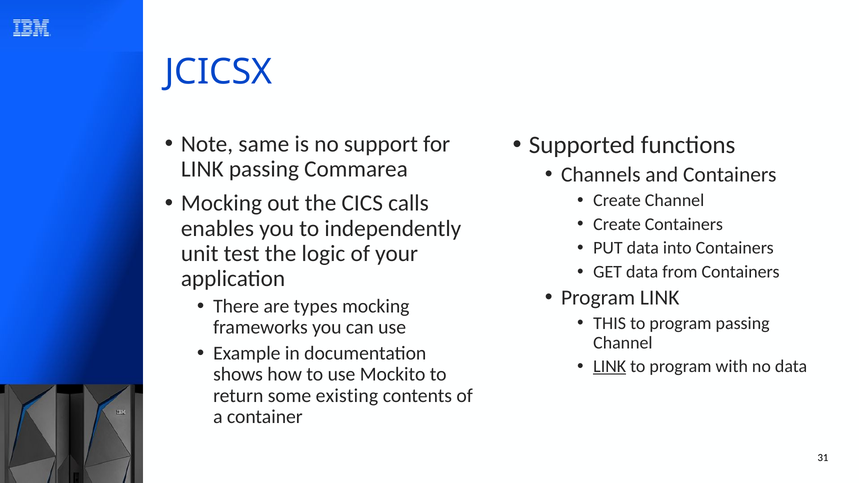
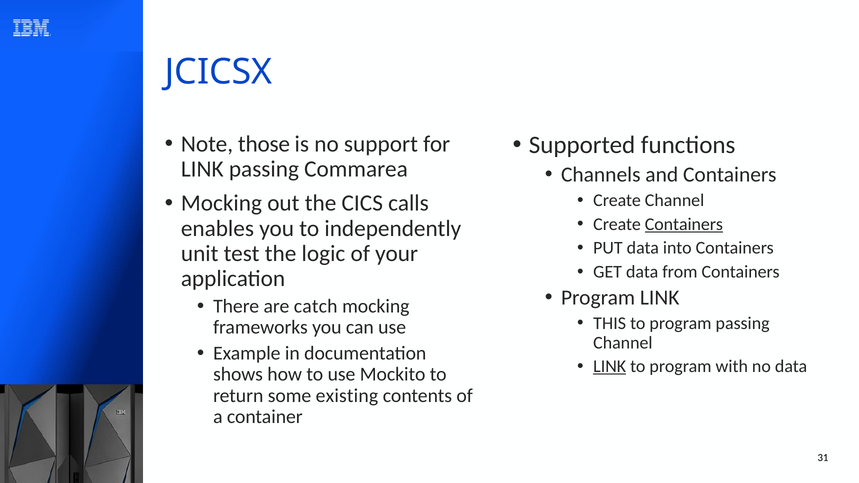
same: same -> those
Containers at (684, 224) underline: none -> present
types: types -> catch
